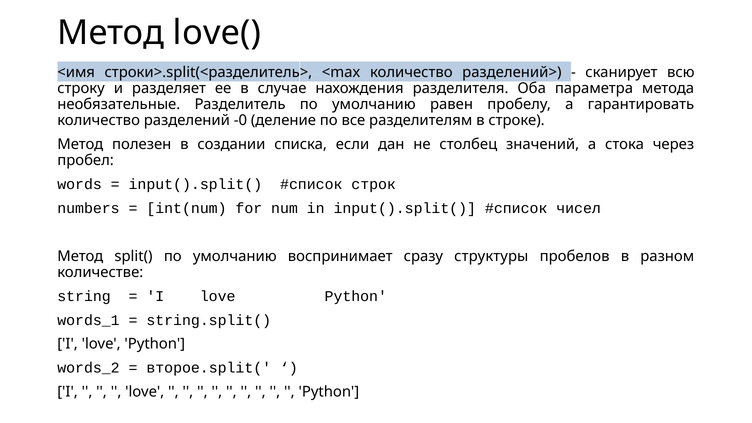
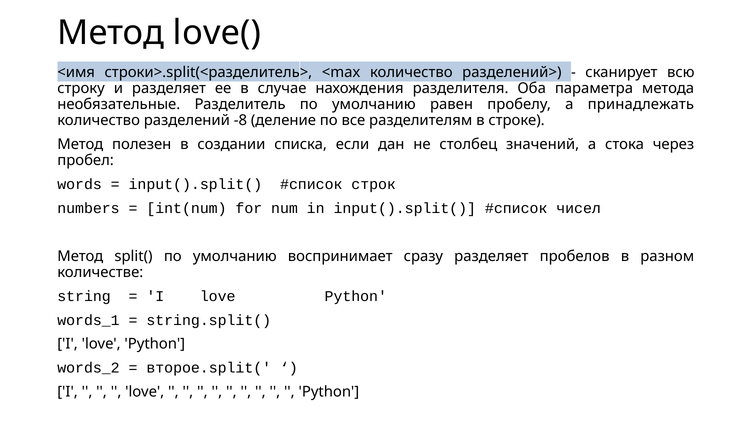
гарантировать: гарантировать -> принадлежать
-0: -0 -> -8
сразу структуры: структуры -> разделяет
